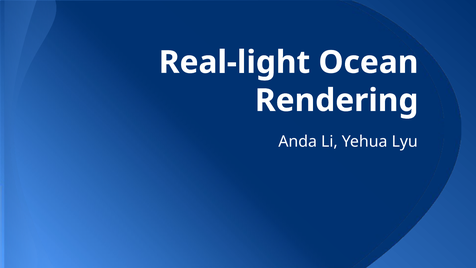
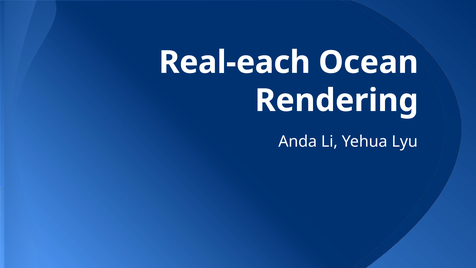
Real-light: Real-light -> Real-each
